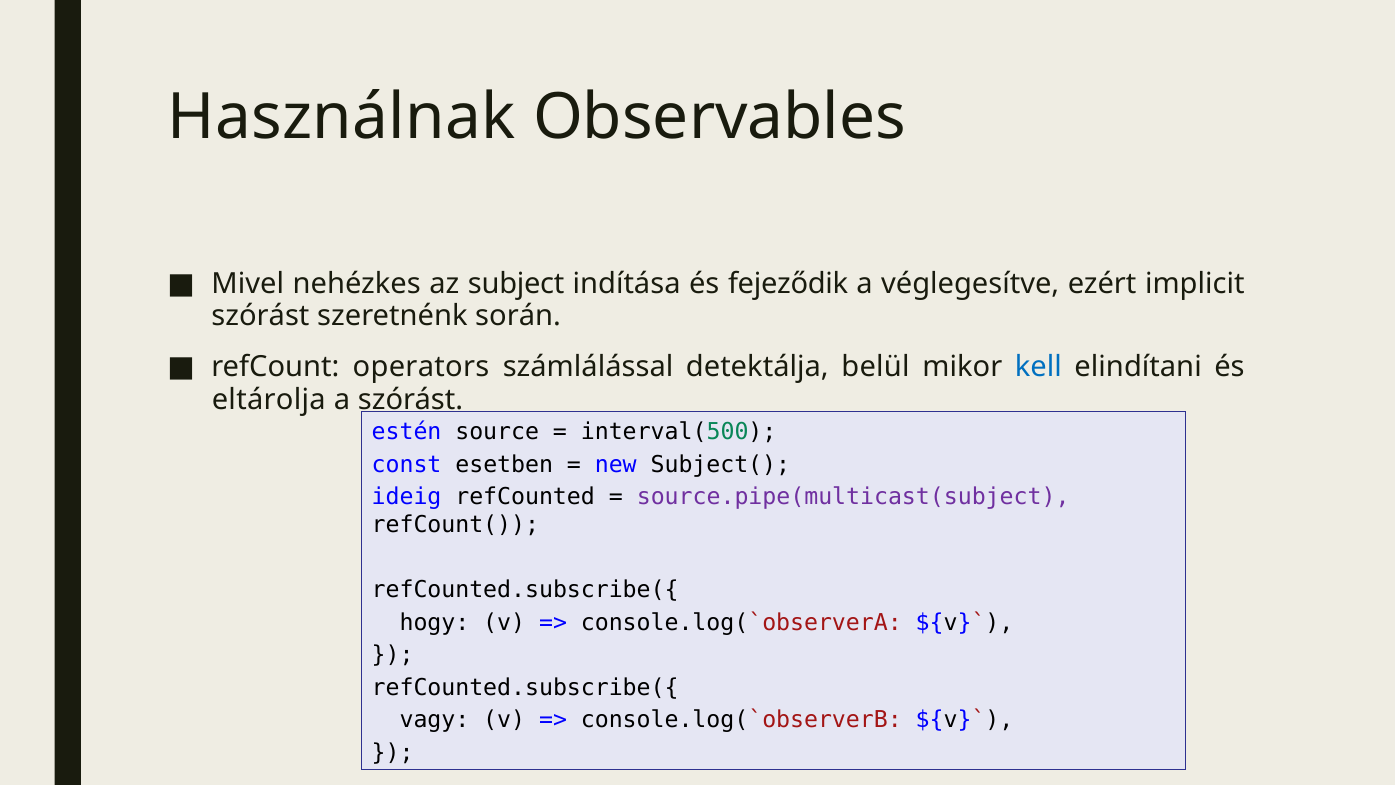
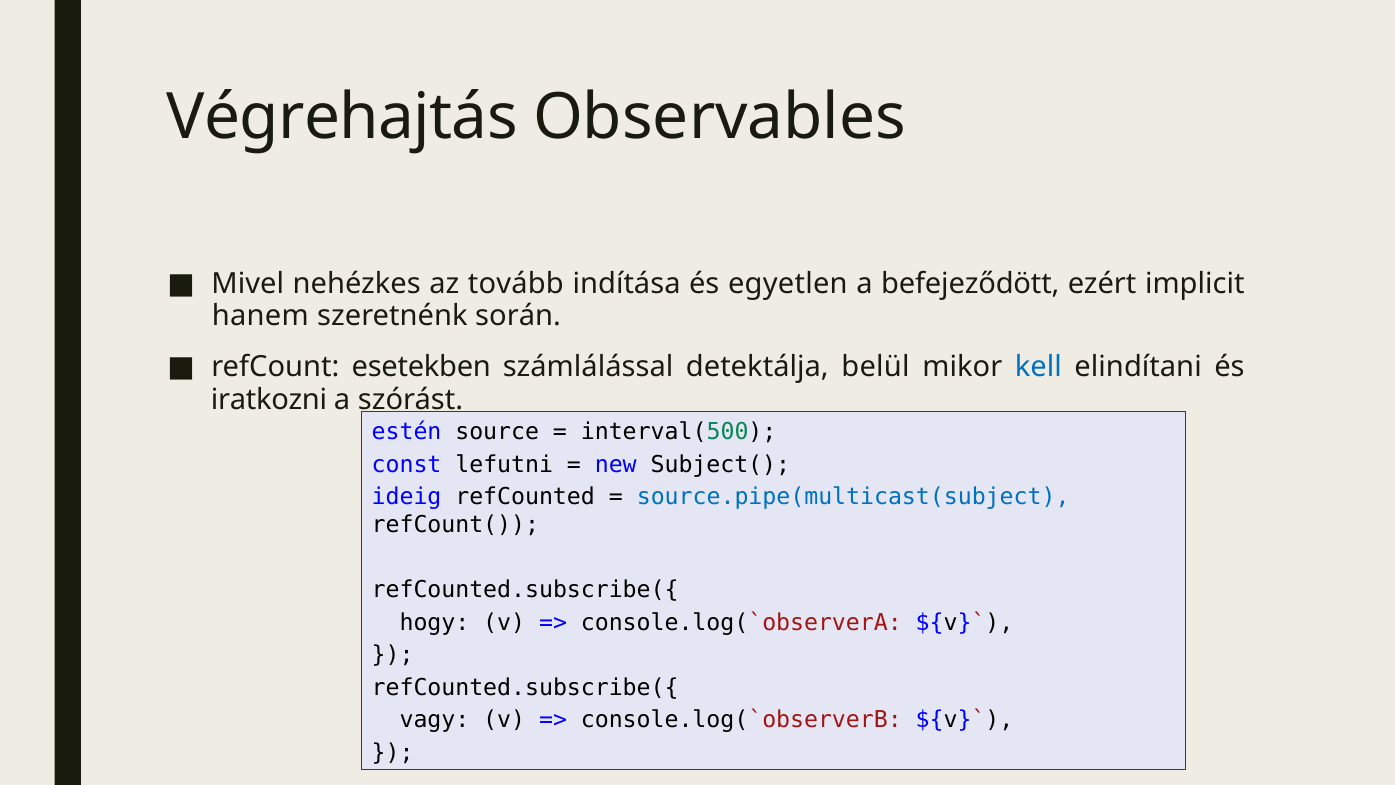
Használnak: Használnak -> Végrehajtás
subject: subject -> tovább
fejeződik: fejeződik -> egyetlen
véglegesítve: véglegesítve -> befejeződött
szórást at (260, 316): szórást -> hanem
operators: operators -> esetekben
eltárolja: eltárolja -> iratkozni
esetben: esetben -> lefutni
source.pipe(multicast(subject colour: purple -> blue
